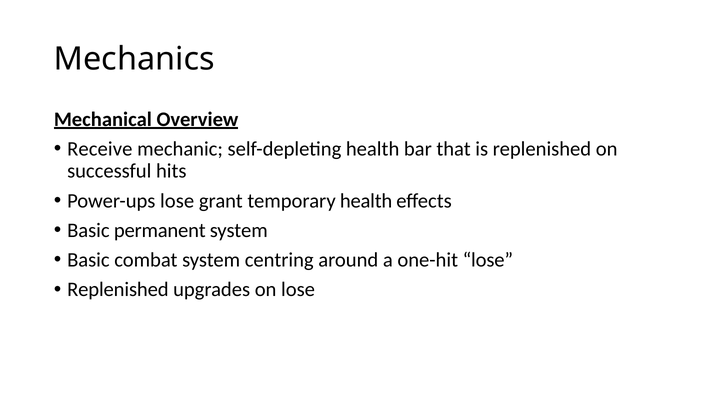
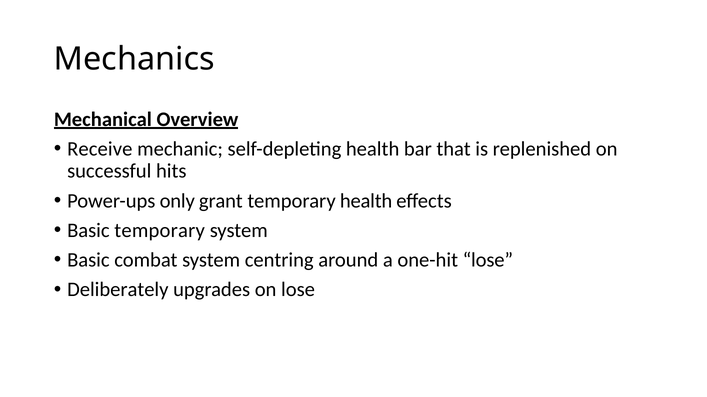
Power-ups lose: lose -> only
Basic permanent: permanent -> temporary
Replenished at (118, 290): Replenished -> Deliberately
